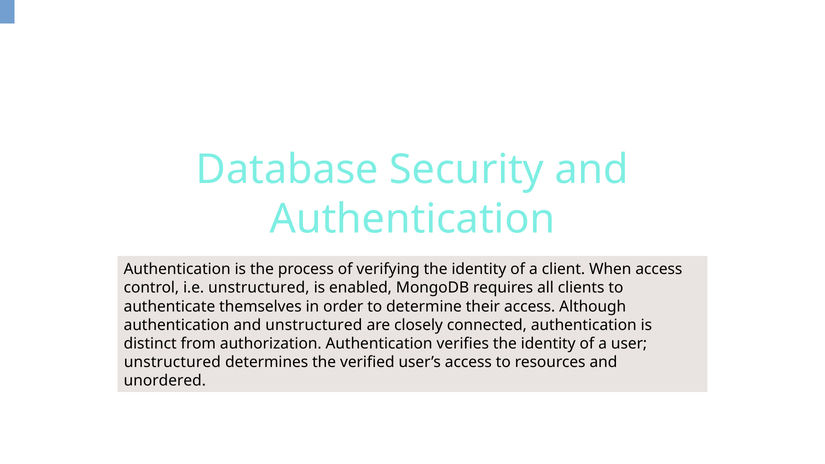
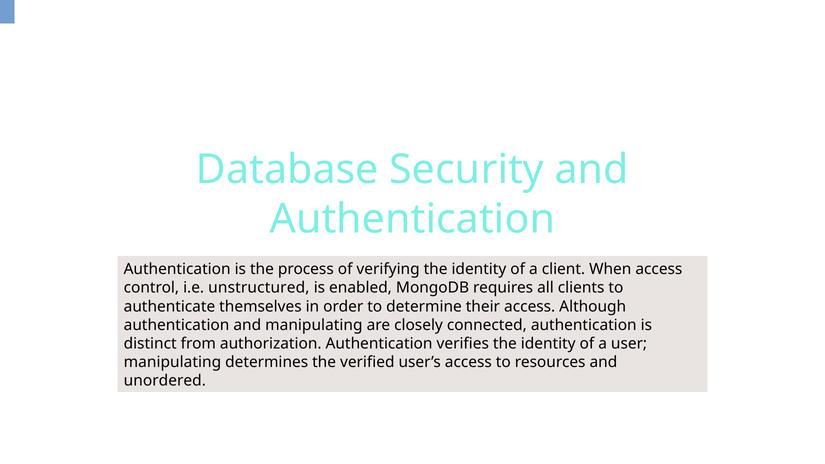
and unstructured: unstructured -> manipulating
unstructured at (172, 362): unstructured -> manipulating
